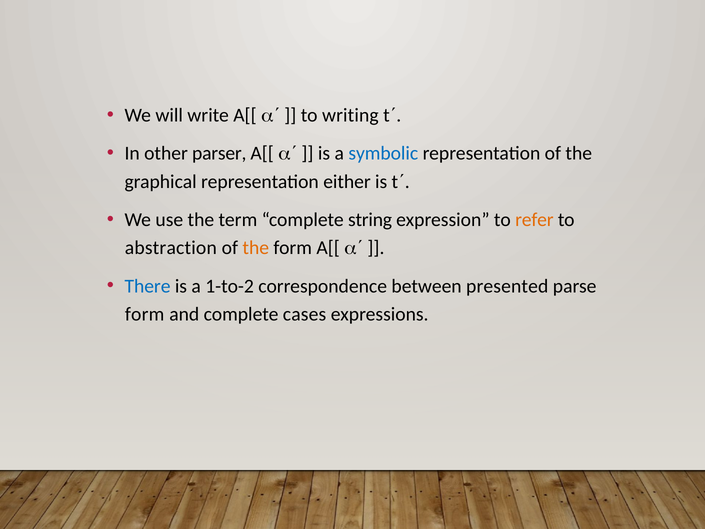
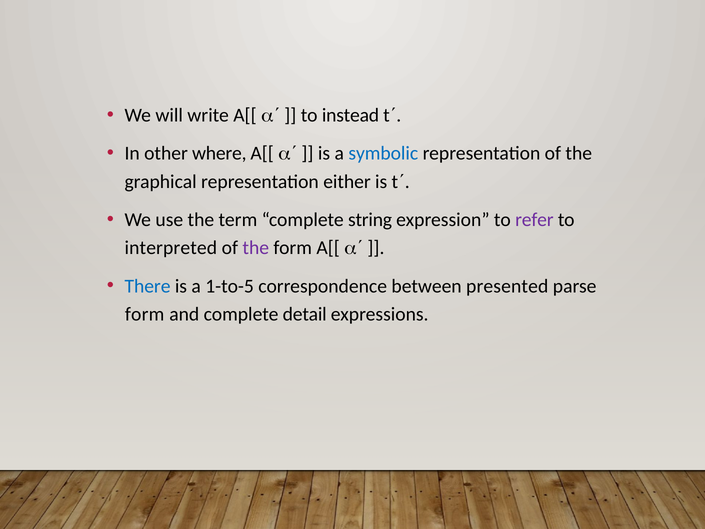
writing: writing -> instead
parser: parser -> where
refer colour: orange -> purple
abstraction: abstraction -> interpreted
the at (256, 248) colour: orange -> purple
1-to-2: 1-to-2 -> 1-to-5
cases: cases -> detail
